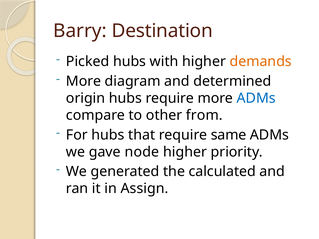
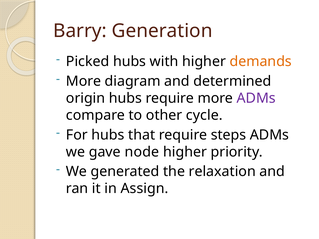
Destination: Destination -> Generation
ADMs at (256, 98) colour: blue -> purple
from: from -> cycle
same: same -> steps
calculated: calculated -> relaxation
